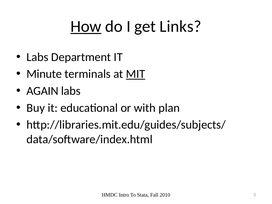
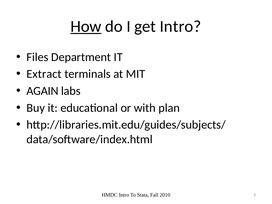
get Links: Links -> Intro
Labs at (37, 57): Labs -> Files
Minute: Minute -> Extract
MIT underline: present -> none
